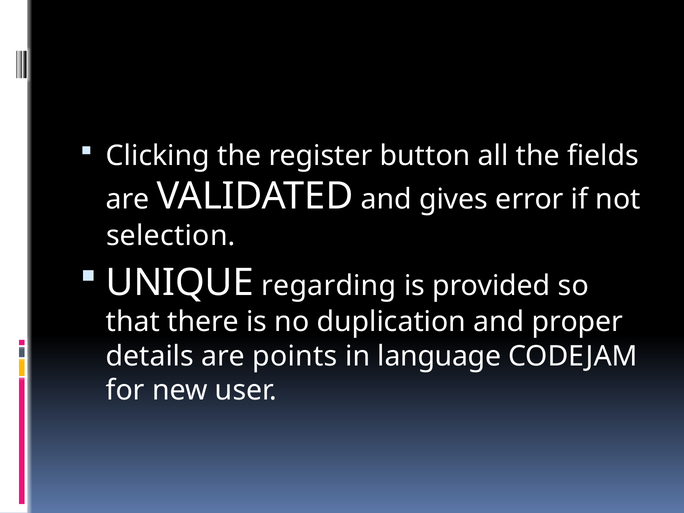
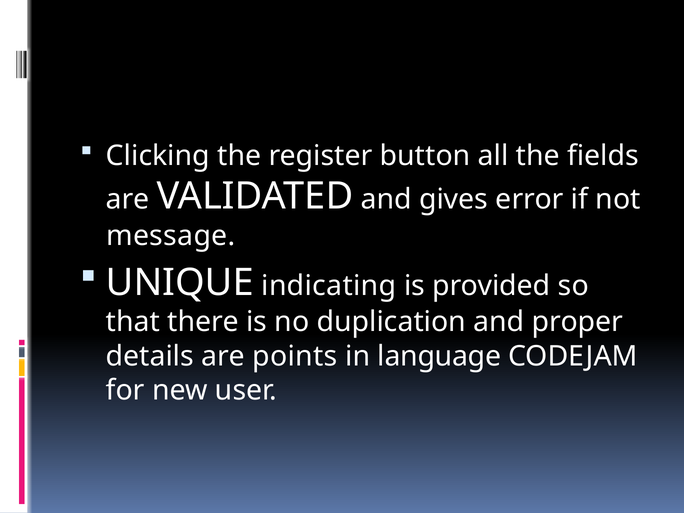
selection: selection -> message
regarding: regarding -> indicating
